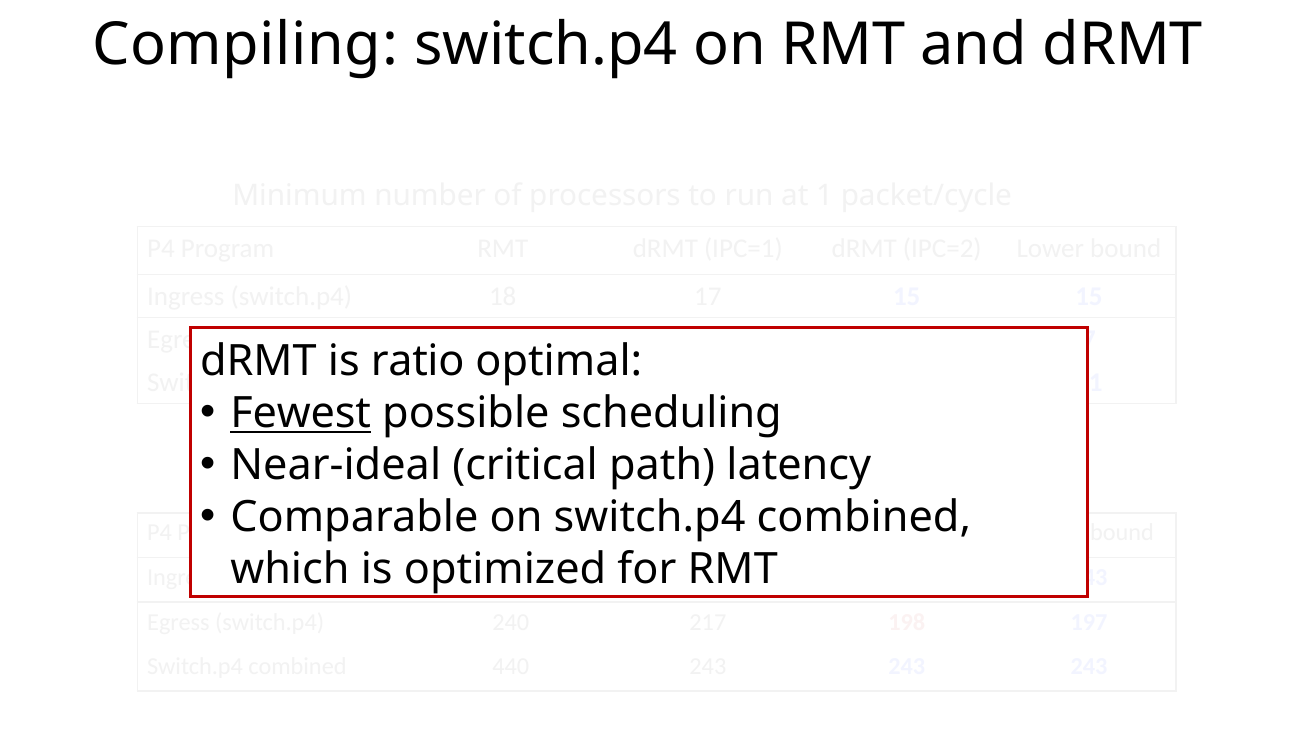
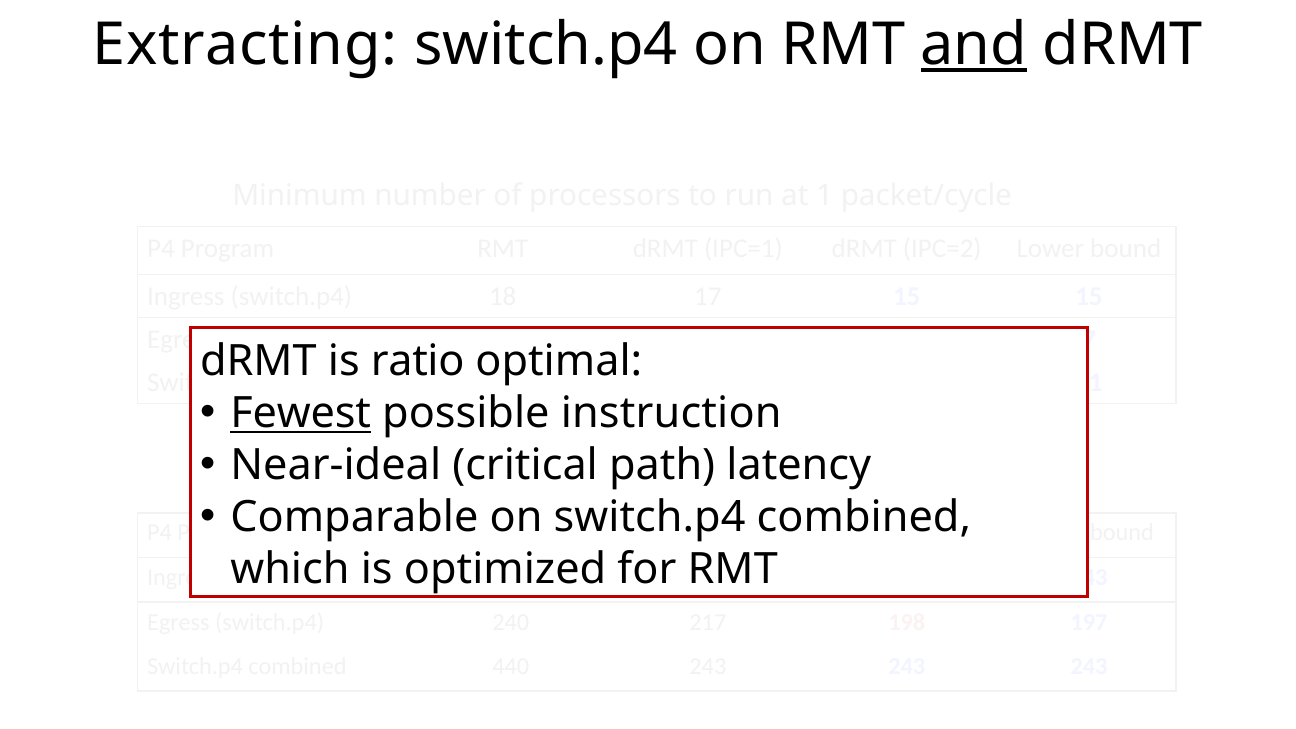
Compiling: Compiling -> Extracting
and underline: none -> present
scheduling: scheduling -> instruction
